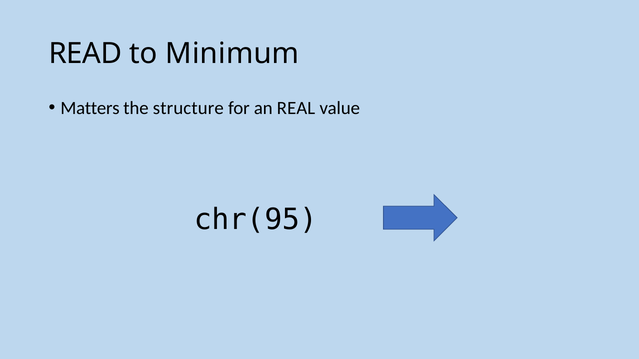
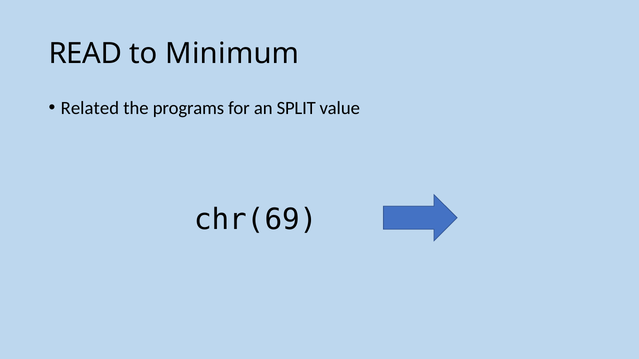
Matters: Matters -> Related
structure: structure -> programs
REAL: REAL -> SPLIT
chr(95: chr(95 -> chr(69
